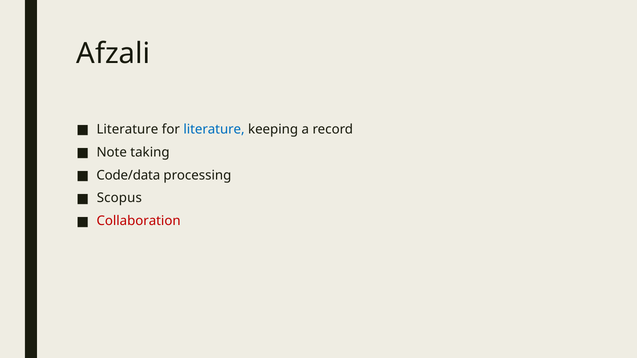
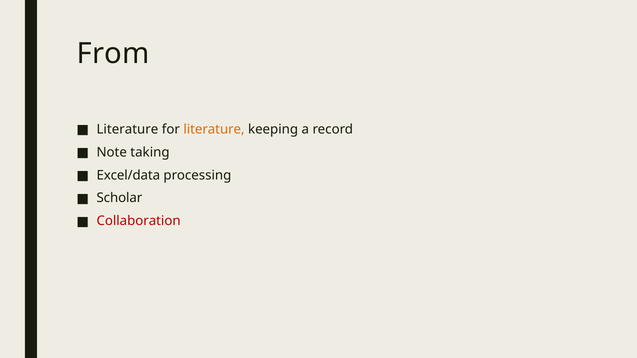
Afzali: Afzali -> From
literature at (214, 129) colour: blue -> orange
Code/data: Code/data -> Excel/data
Scopus: Scopus -> Scholar
